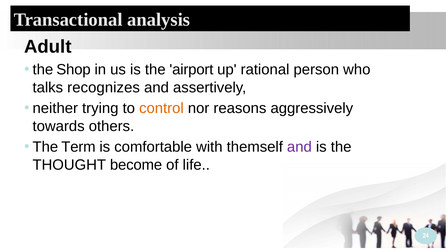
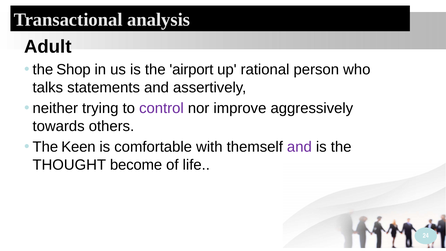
recognizes: recognizes -> statements
control colour: orange -> purple
reasons: reasons -> improve
Term: Term -> Keen
